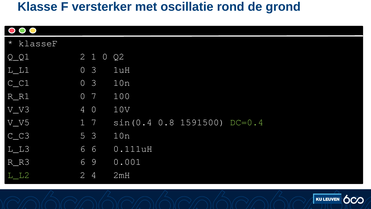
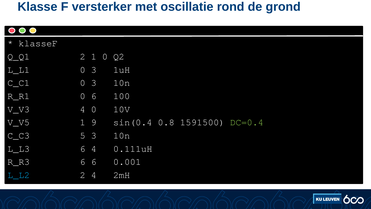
0 7: 7 -> 6
1 7: 7 -> 9
6 6: 6 -> 4
6 9: 9 -> 6
L_L2 colour: light green -> light blue
